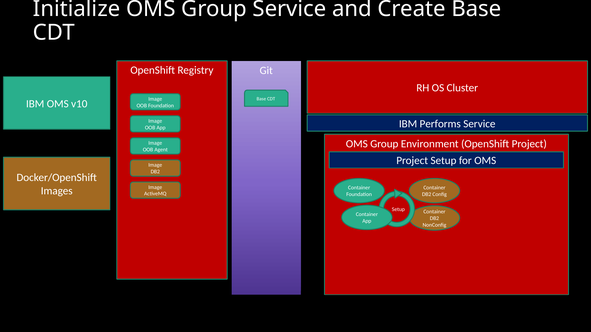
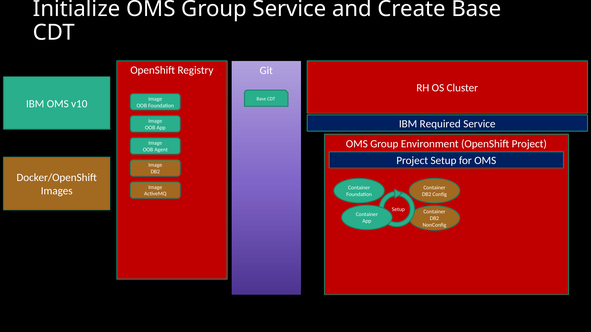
Performs: Performs -> Required
